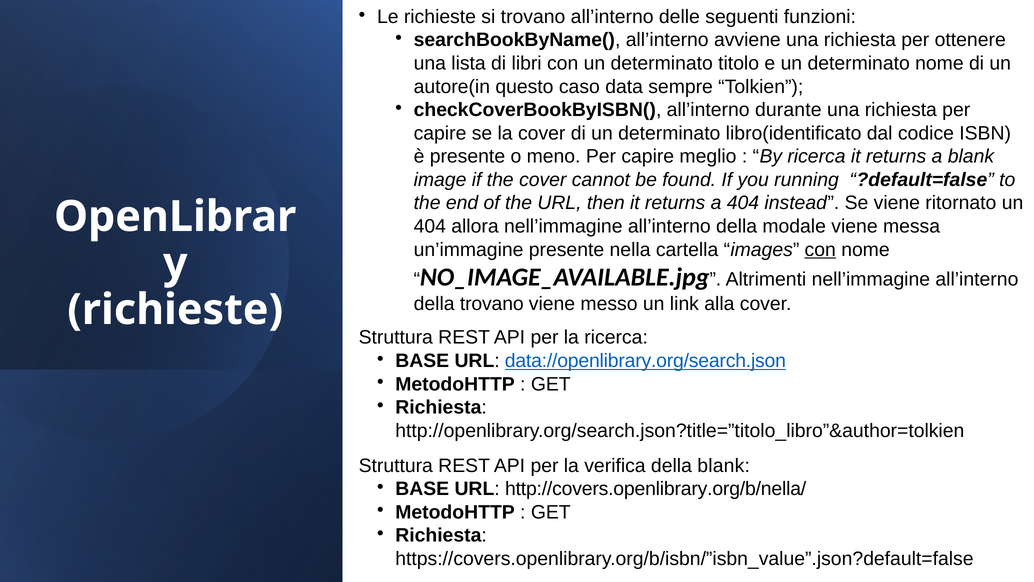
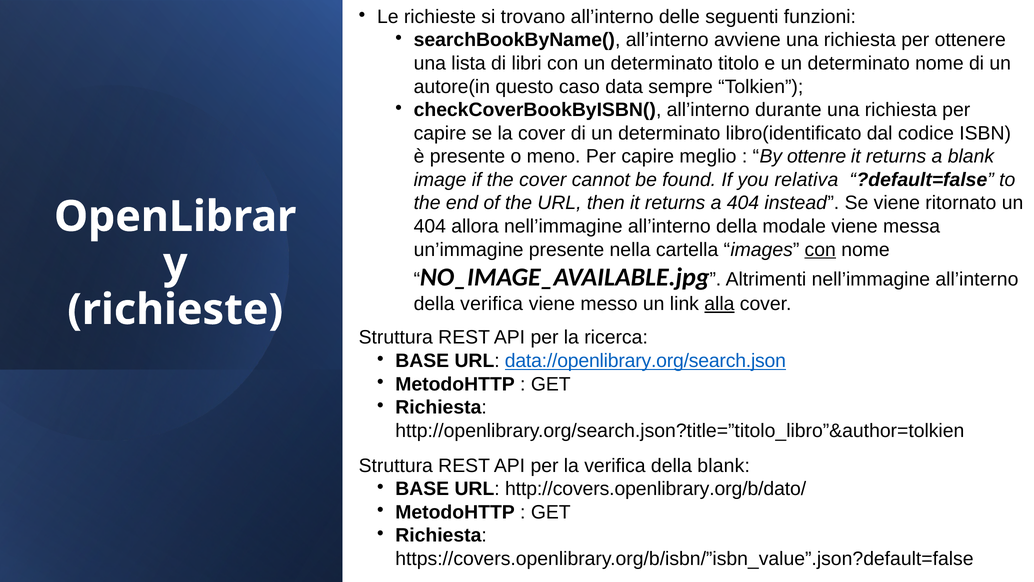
By ricerca: ricerca -> ottenre
running: running -> relativa
della trovano: trovano -> verifica
alla underline: none -> present
http://covers.openlibrary.org/b/nella/: http://covers.openlibrary.org/b/nella/ -> http://covers.openlibrary.org/b/dato/
